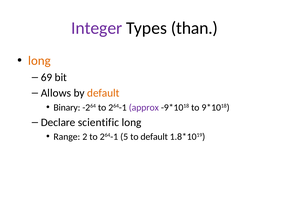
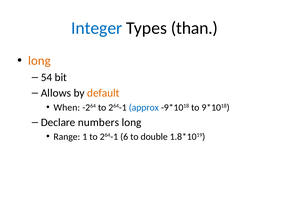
Integer colour: purple -> blue
69: 69 -> 54
Binary: Binary -> When
approx colour: purple -> blue
scientific: scientific -> numbers
2: 2 -> 1
5: 5 -> 6
to default: default -> double
